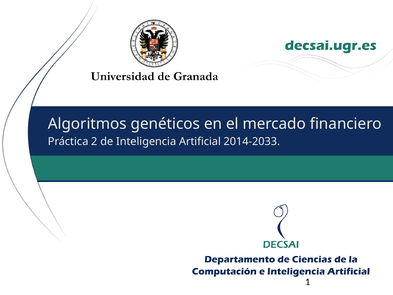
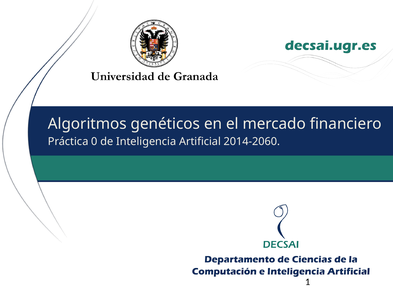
2: 2 -> 0
2014-2033: 2014-2033 -> 2014-2060
